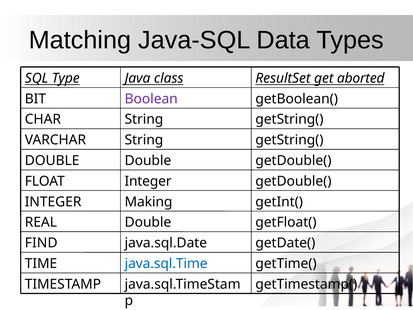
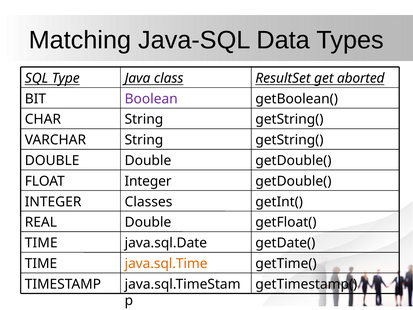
Making: Making -> Classes
FIND at (41, 243): FIND -> TIME
java.sql.Time colour: blue -> orange
